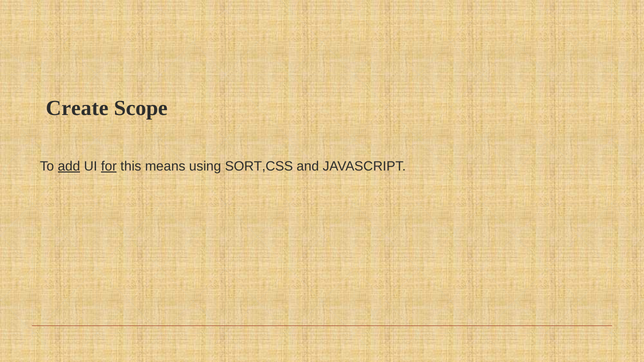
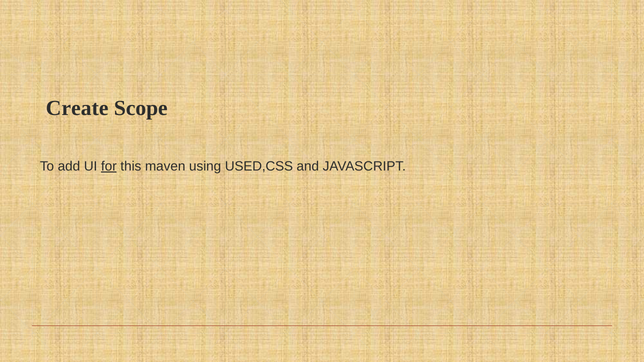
add underline: present -> none
means: means -> maven
SORT,CSS: SORT,CSS -> USED,CSS
